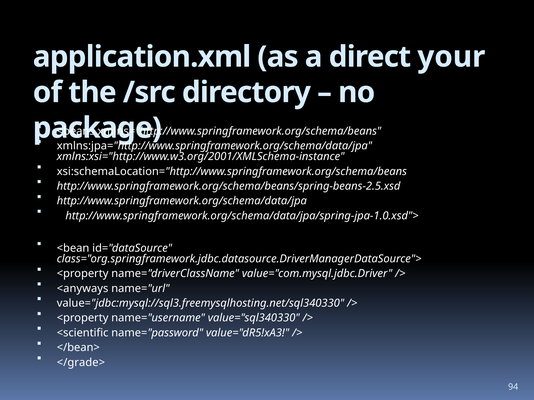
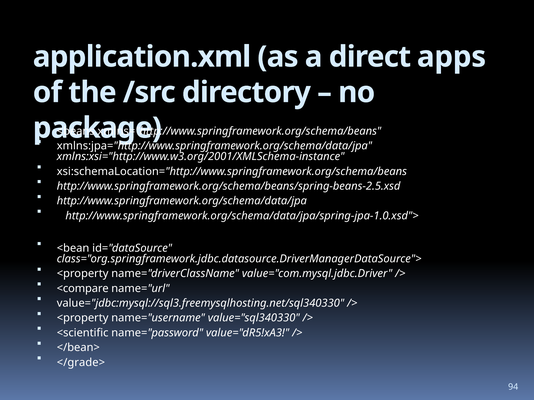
your: your -> apps
<anyways: <anyways -> <compare
